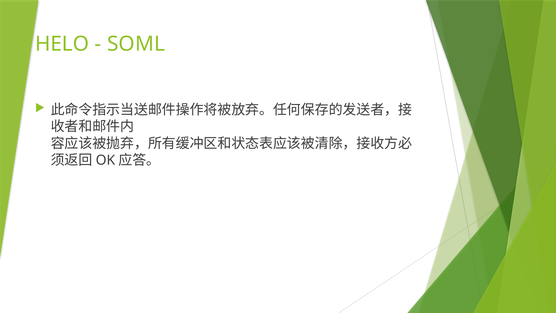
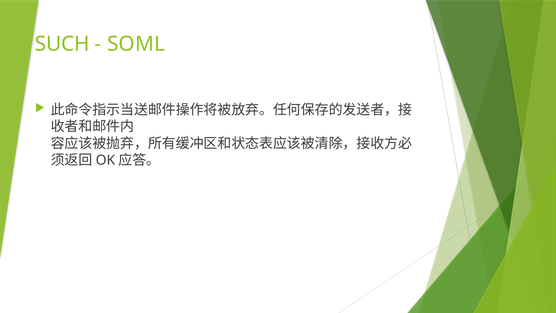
HELO: HELO -> SUCH
